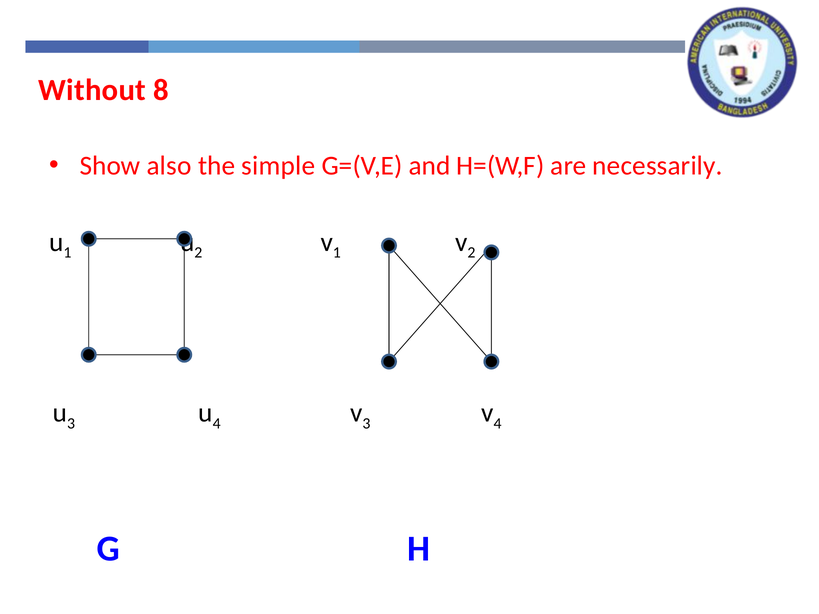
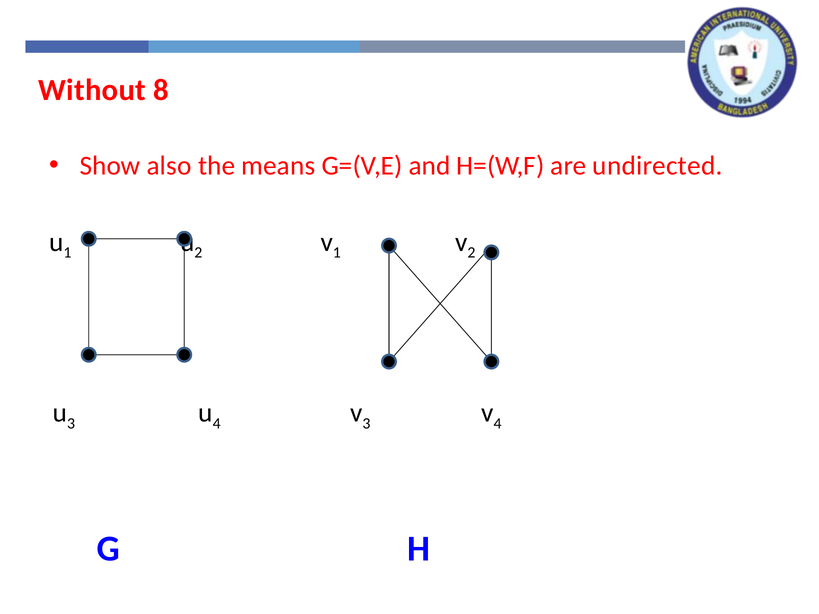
simple: simple -> means
necessarily: necessarily -> undirected
